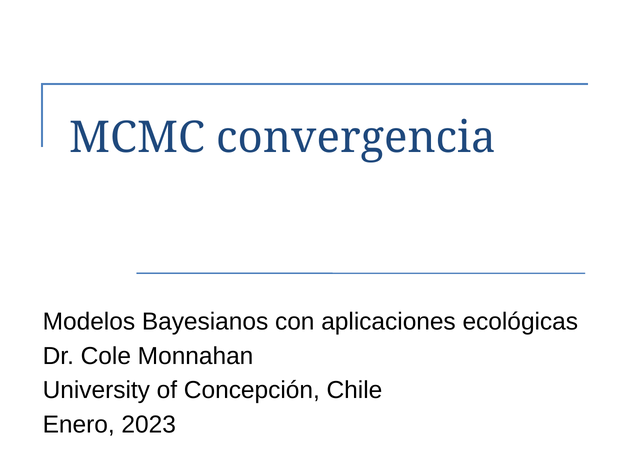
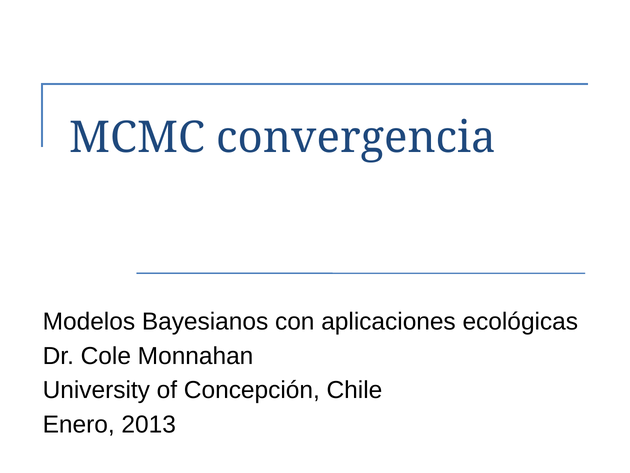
2023: 2023 -> 2013
